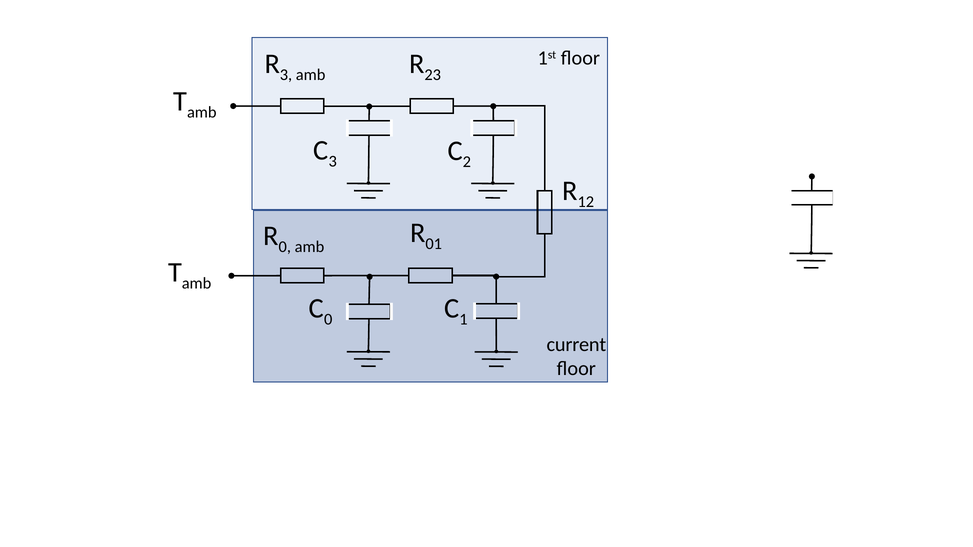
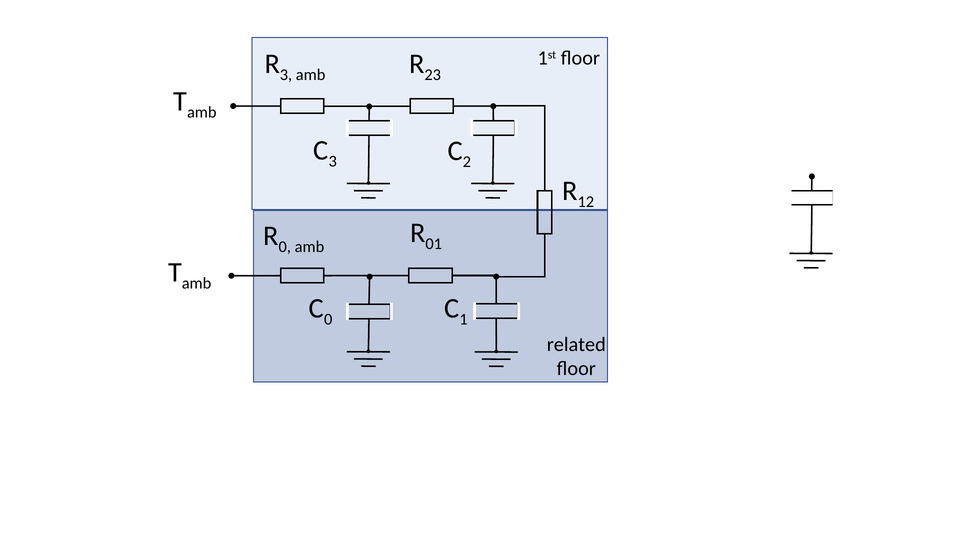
current: current -> related
